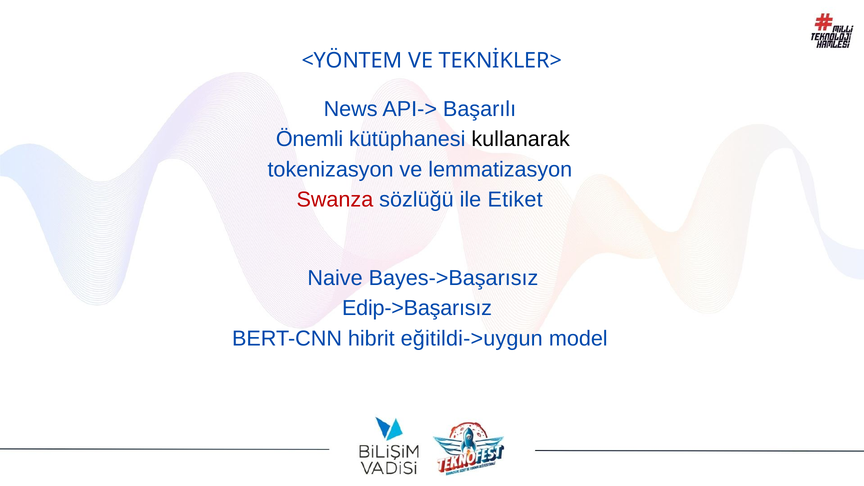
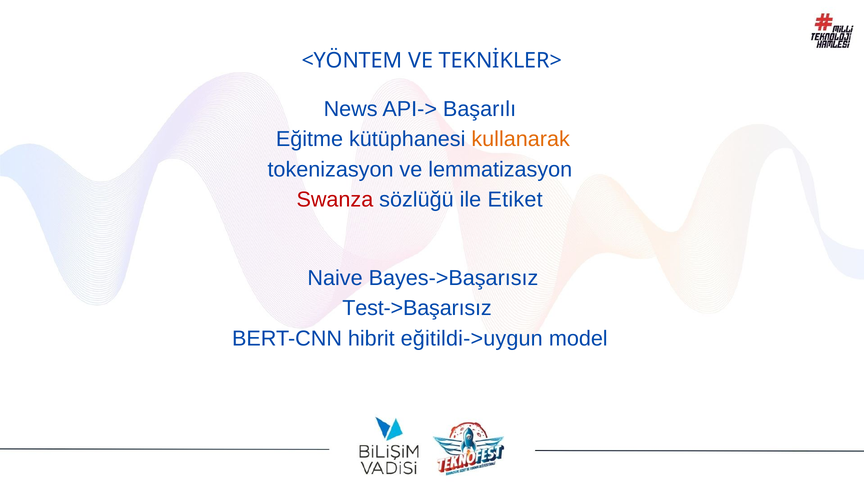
Önemli: Önemli -> Eğitme
kullanarak colour: black -> orange
Edip->Başarısız: Edip->Başarısız -> Test->Başarısız
